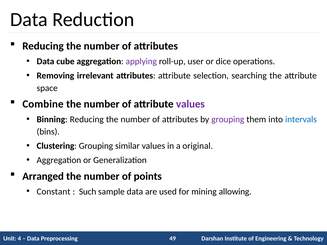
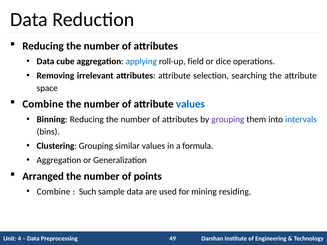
applying colour: purple -> blue
user: user -> field
values at (190, 104) colour: purple -> blue
original: original -> formula
Constant at (54, 192): Constant -> Combine
allowing: allowing -> residing
